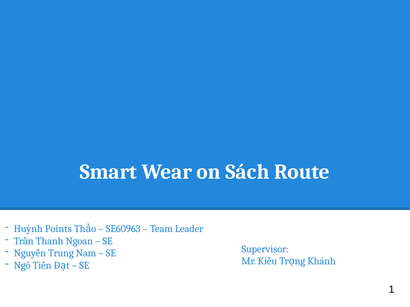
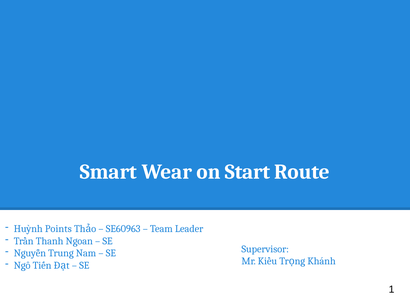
Sách: Sách -> Start
